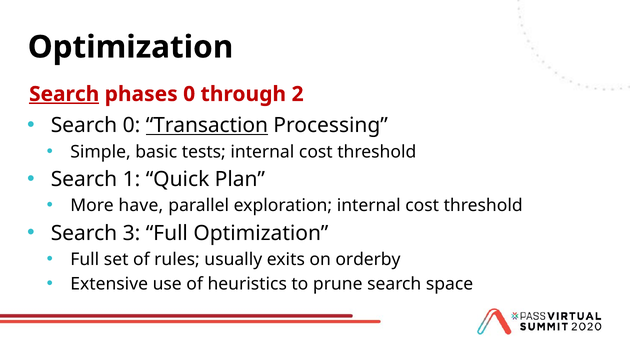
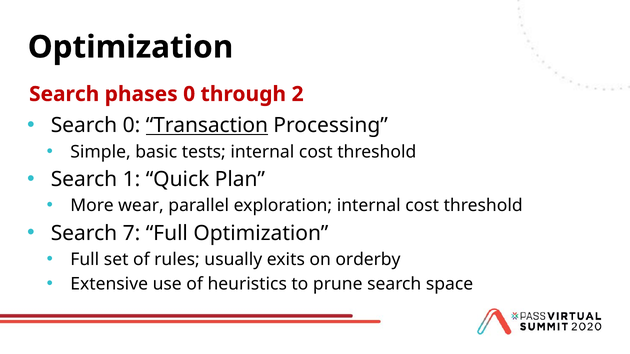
Search at (64, 94) underline: present -> none
have: have -> wear
3: 3 -> 7
